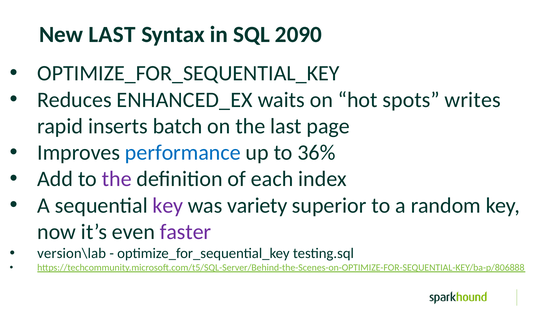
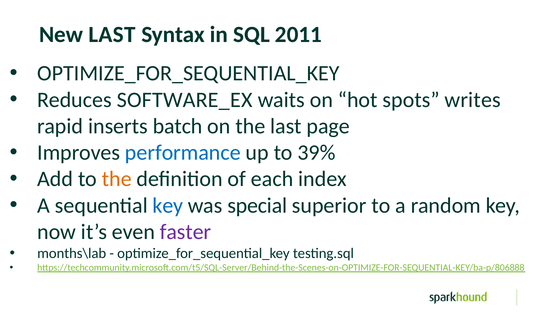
2090: 2090 -> 2011
ENHANCED_EX: ENHANCED_EX -> SOFTWARE_EX
36%: 36% -> 39%
the at (117, 179) colour: purple -> orange
key at (168, 206) colour: purple -> blue
variety: variety -> special
version\lab: version\lab -> months\lab
